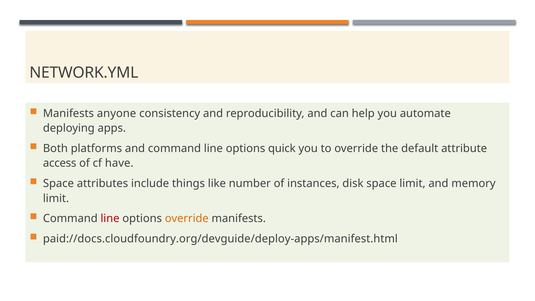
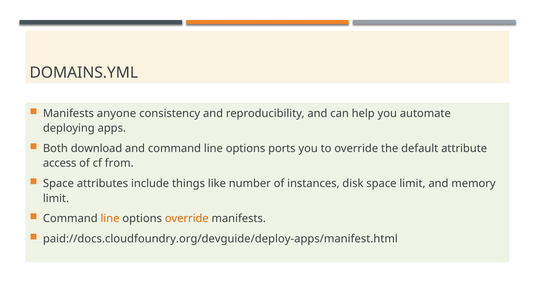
NETWORK.YML: NETWORK.YML -> DOMAINS.YML
platforms: platforms -> download
quick: quick -> ports
have: have -> from
line at (110, 219) colour: red -> orange
